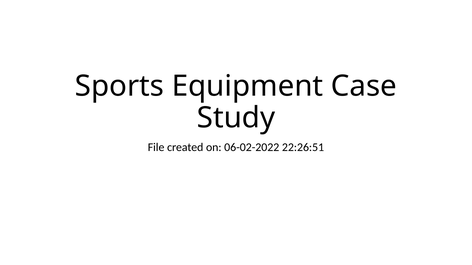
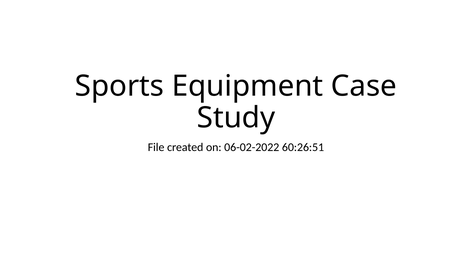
22:26:51: 22:26:51 -> 60:26:51
